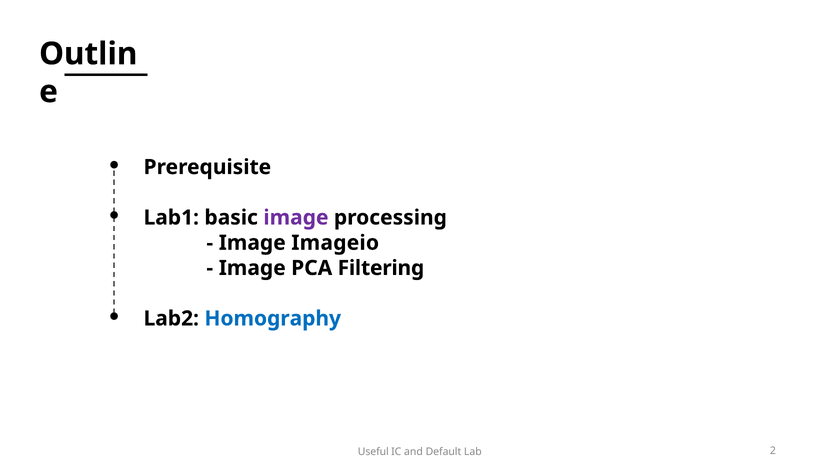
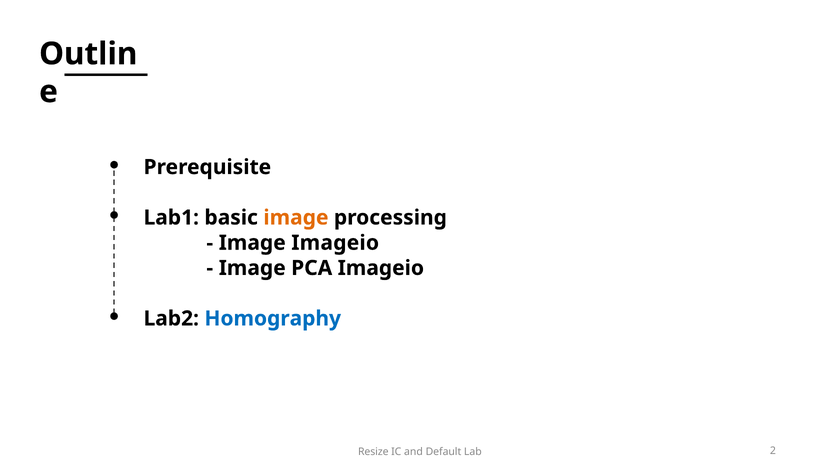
image at (296, 217) colour: purple -> orange
PCA Filtering: Filtering -> Imageio
Useful: Useful -> Resize
